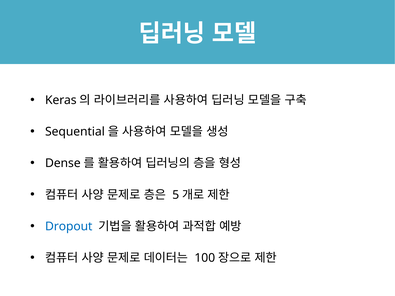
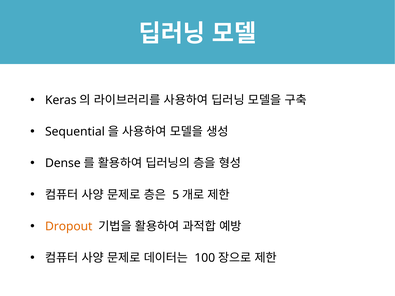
Dropout colour: blue -> orange
